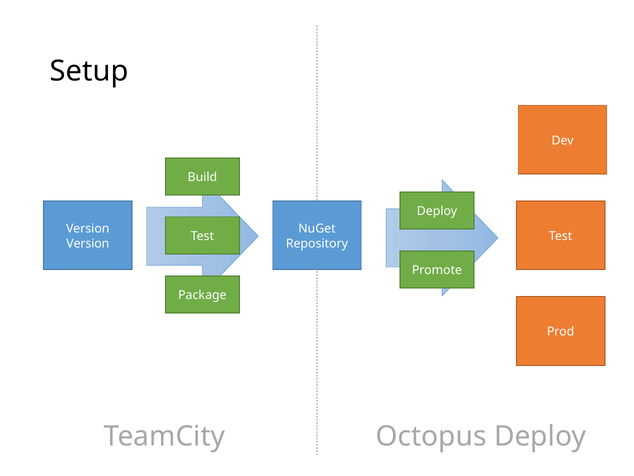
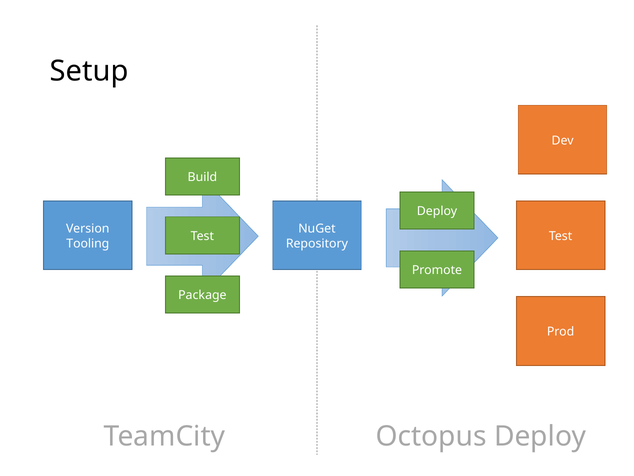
Version at (88, 243): Version -> Tooling
